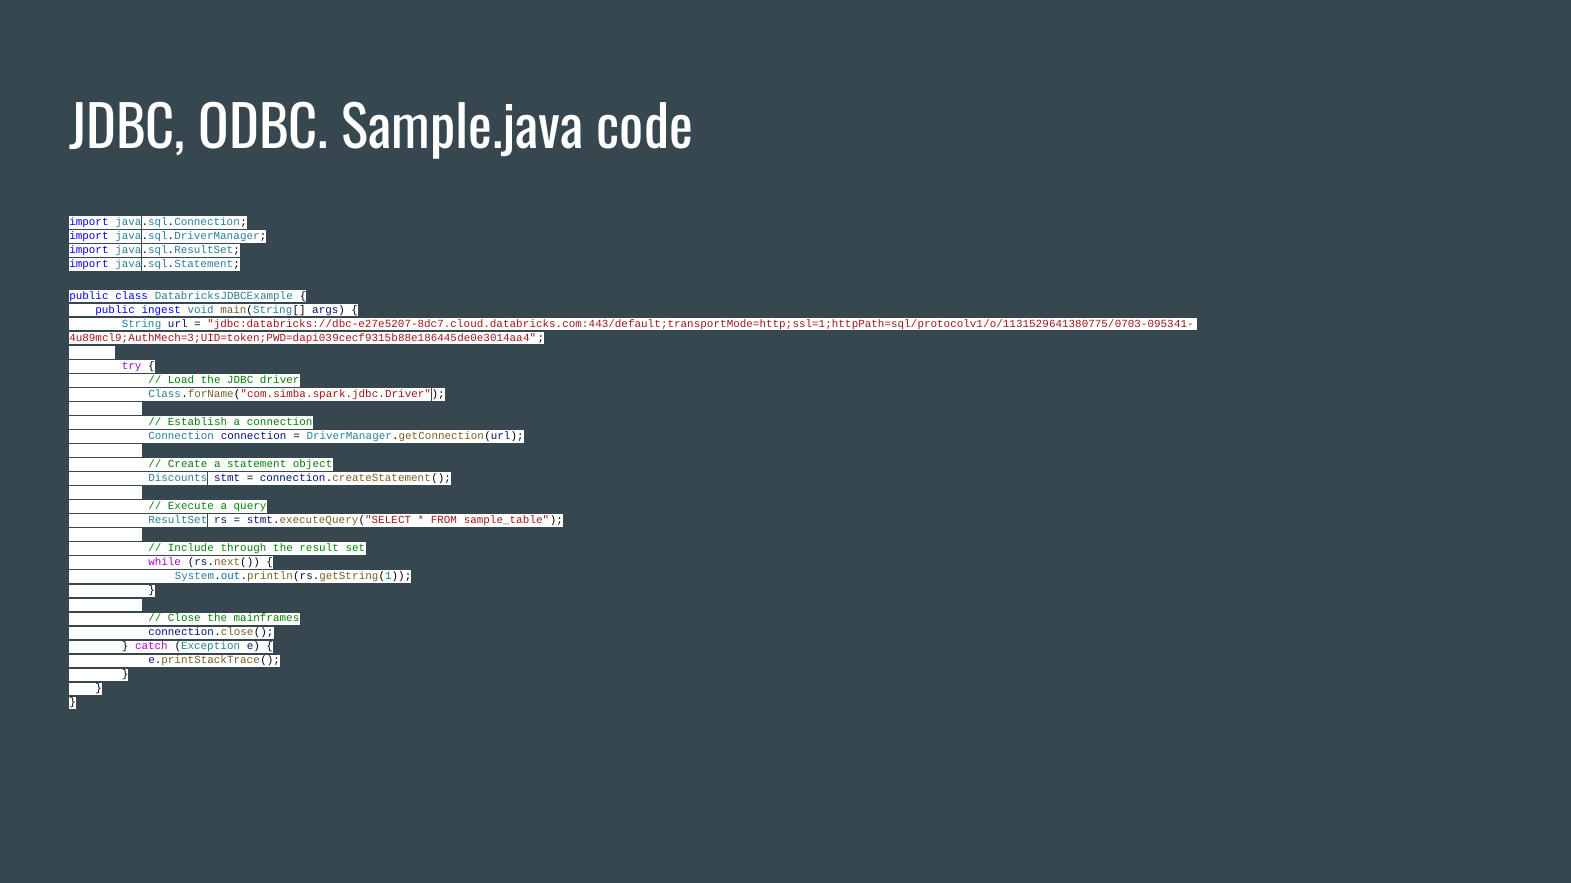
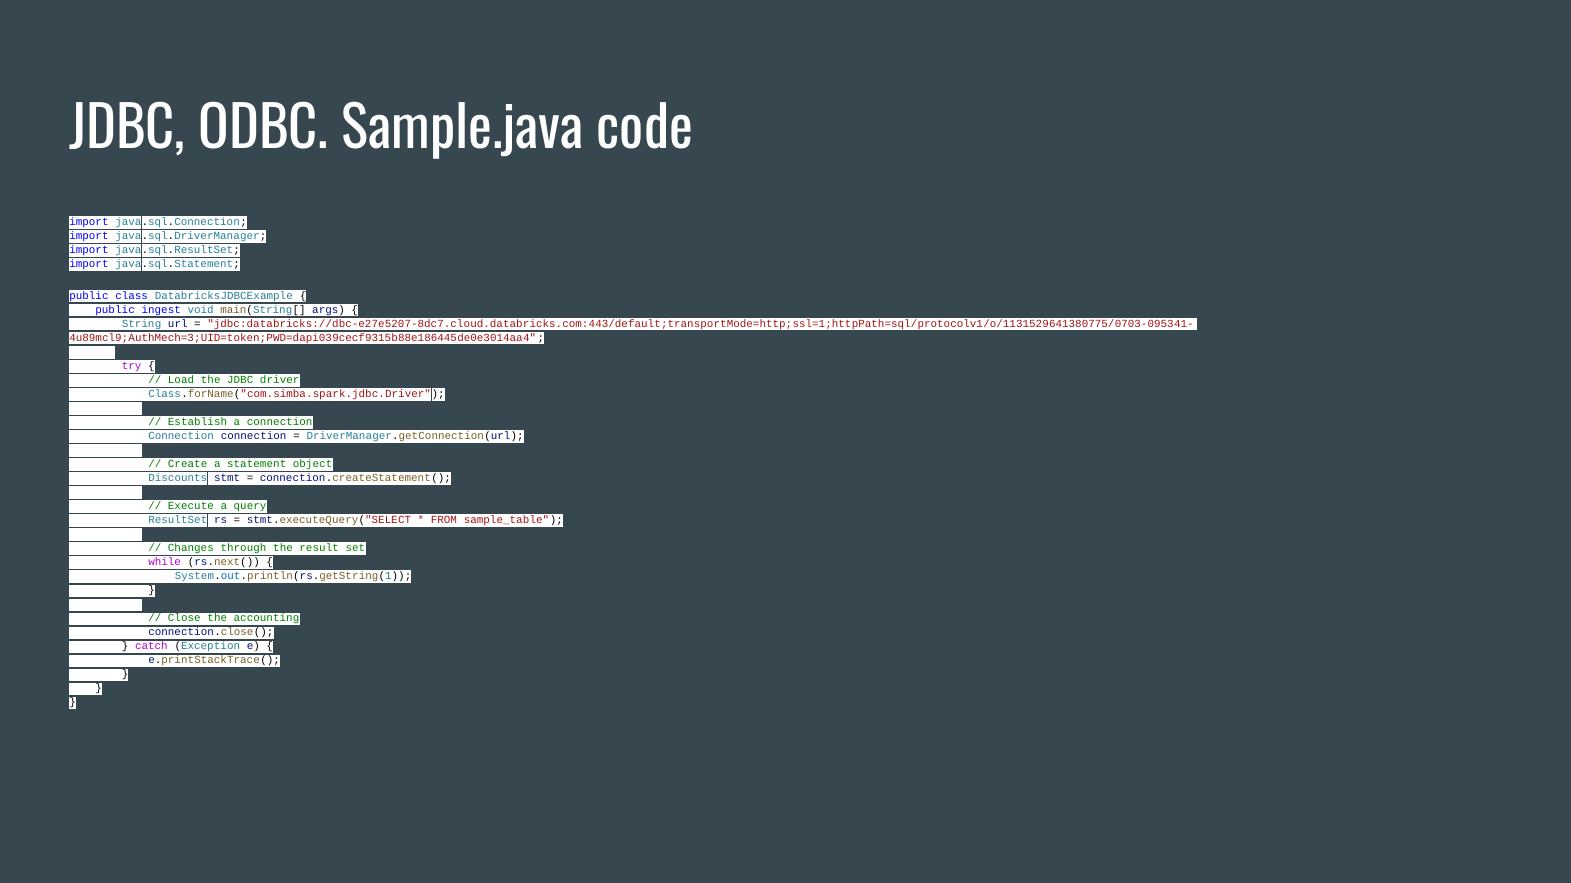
Include: Include -> Changes
mainframes: mainframes -> accounting
